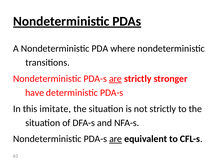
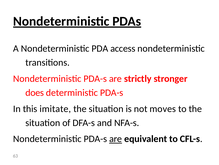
where: where -> access
are at (115, 78) underline: present -> none
have: have -> does
not strictly: strictly -> moves
